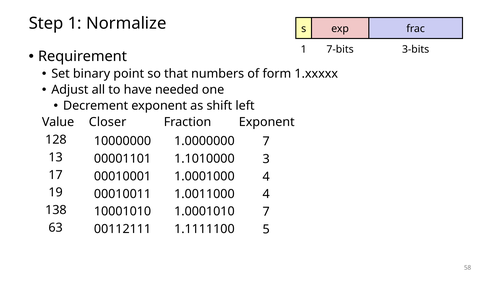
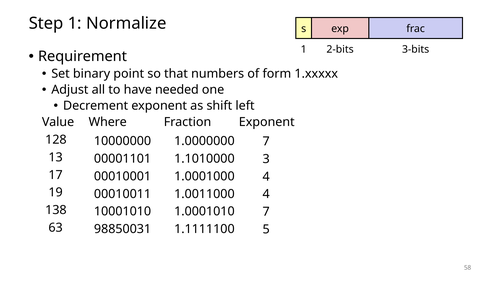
7-bits: 7-bits -> 2-bits
Closer: Closer -> Where
00112111: 00112111 -> 98850031
